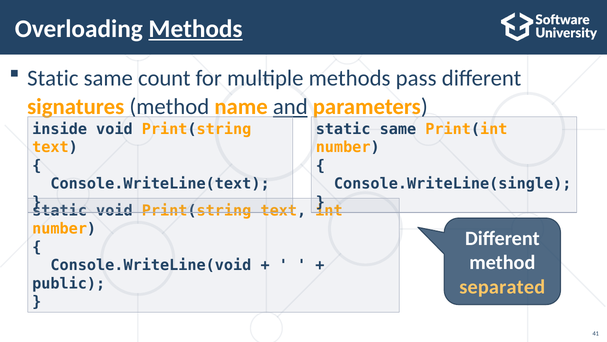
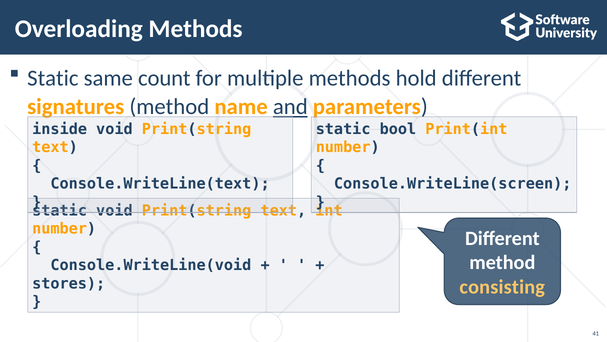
Methods at (195, 29) underline: present -> none
pass: pass -> hold
same at (398, 129): same -> bool
Console.WriteLine(single: Console.WriteLine(single -> Console.WriteLine(screen
public: public -> stores
separated: separated -> consisting
